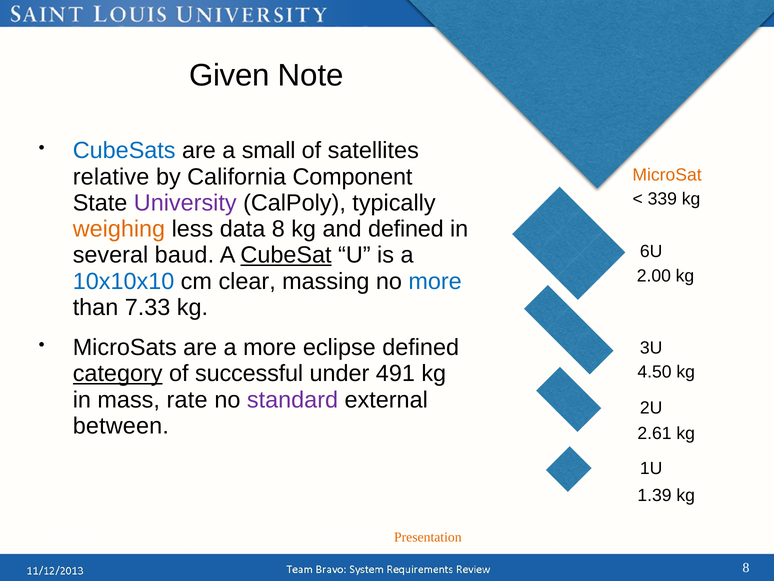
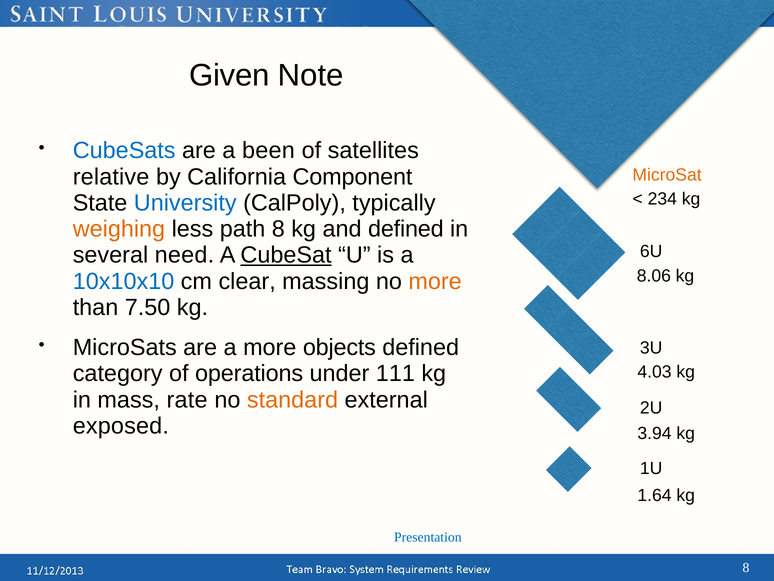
small: small -> been
339: 339 -> 234
University colour: purple -> blue
data: data -> path
baud: baud -> need
2.00: 2.00 -> 8.06
more at (435, 281) colour: blue -> orange
7.33: 7.33 -> 7.50
eclipse: eclipse -> objects
category underline: present -> none
successful: successful -> operations
491: 491 -> 111
4.50: 4.50 -> 4.03
standard colour: purple -> orange
between: between -> exposed
2.61: 2.61 -> 3.94
1.39: 1.39 -> 1.64
Presentation colour: orange -> blue
